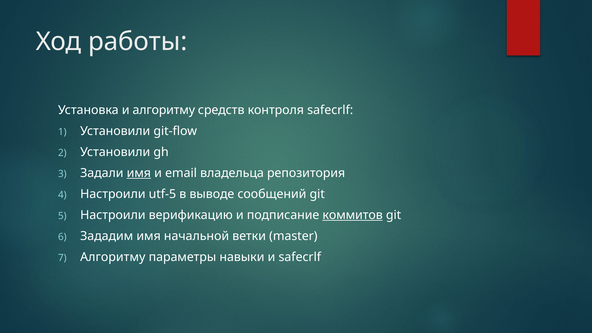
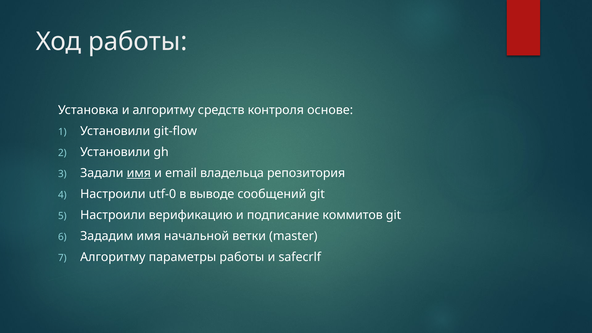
контроля safecrlf: safecrlf -> основе
utf-5: utf-5 -> utf-0
коммитов underline: present -> none
параметры навыки: навыки -> работы
